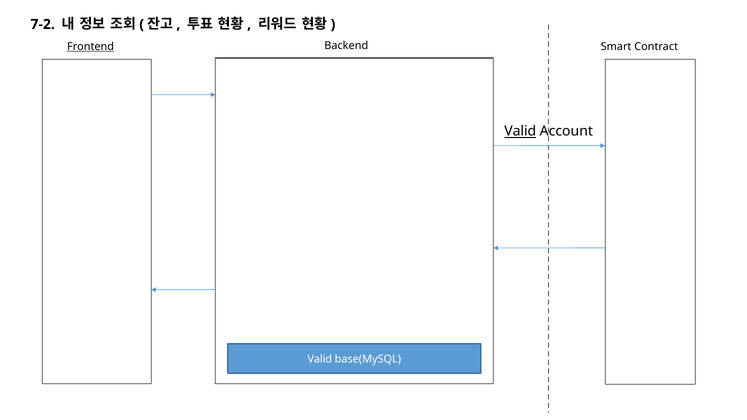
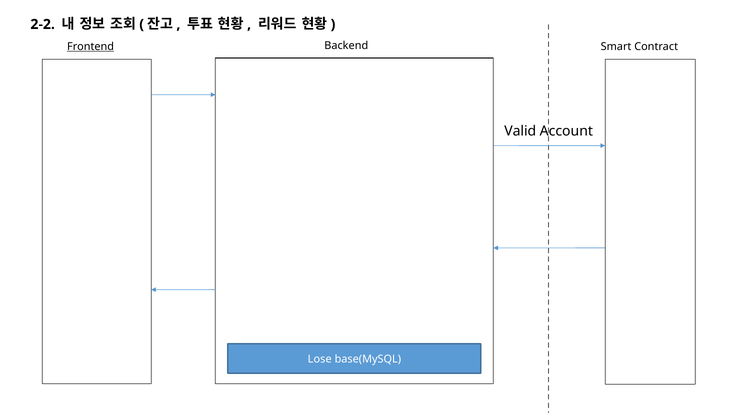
7-2: 7-2 -> 2-2
Valid at (520, 131) underline: present -> none
Valid at (320, 359): Valid -> Lose
